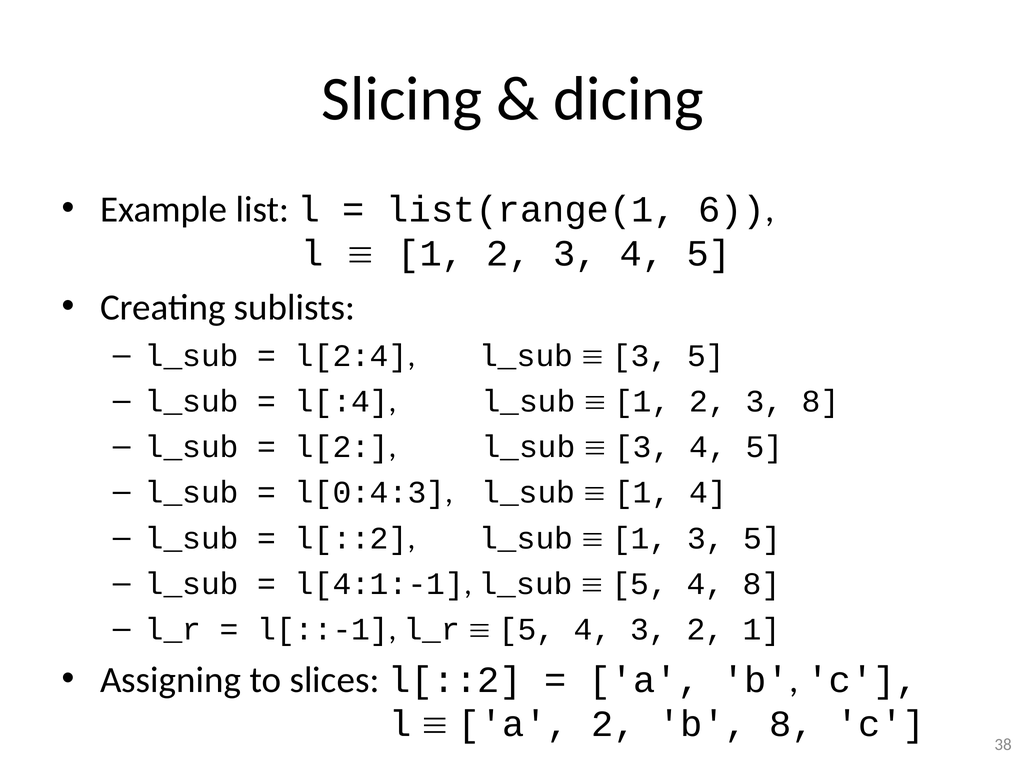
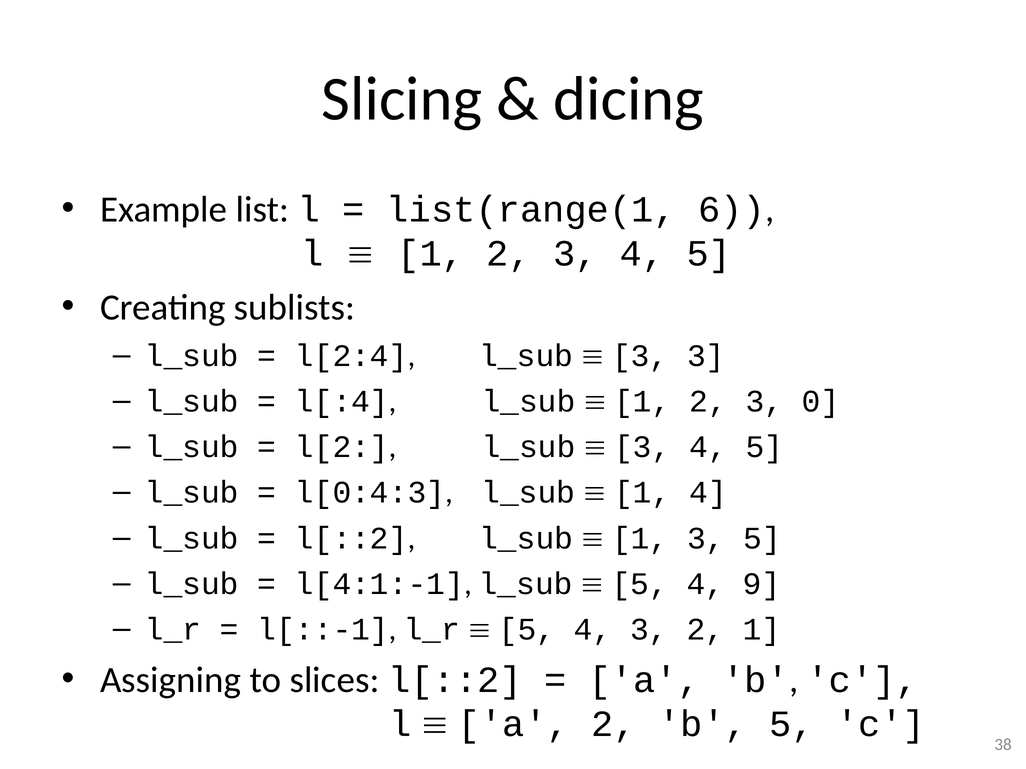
5 at (706, 356): 5 -> 3
3 8: 8 -> 0
4 8: 8 -> 9
b 8: 8 -> 5
